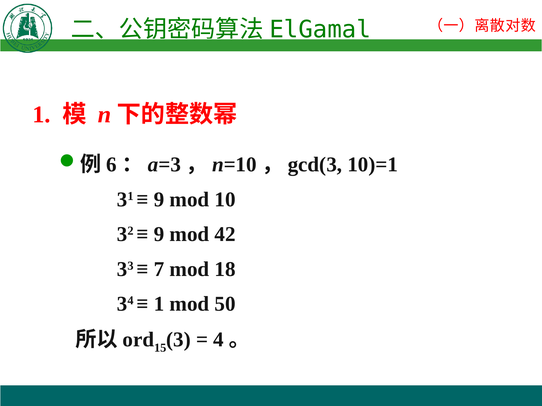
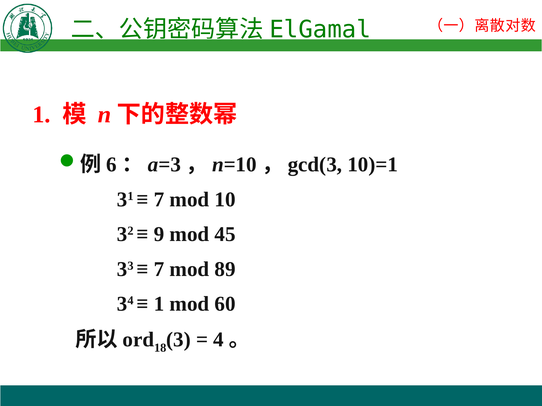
9 at (159, 200): 9 -> 7
42: 42 -> 45
18: 18 -> 89
50: 50 -> 60
15: 15 -> 18
